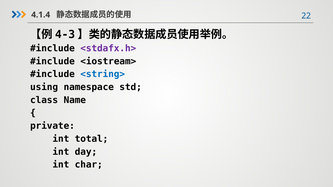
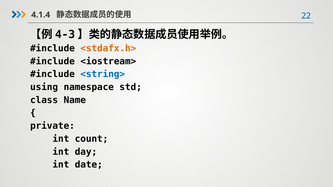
<stdafx.h> colour: purple -> orange
total: total -> count
char: char -> date
